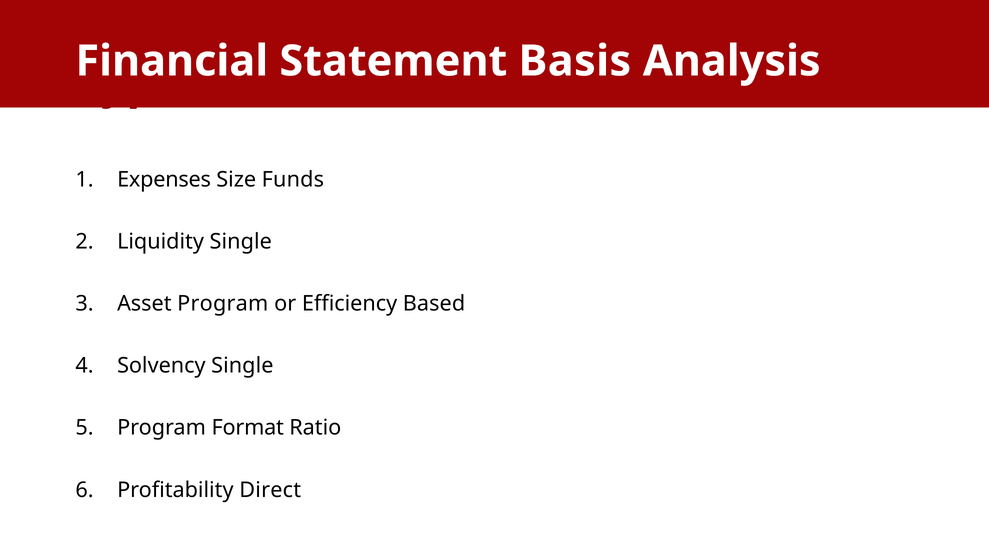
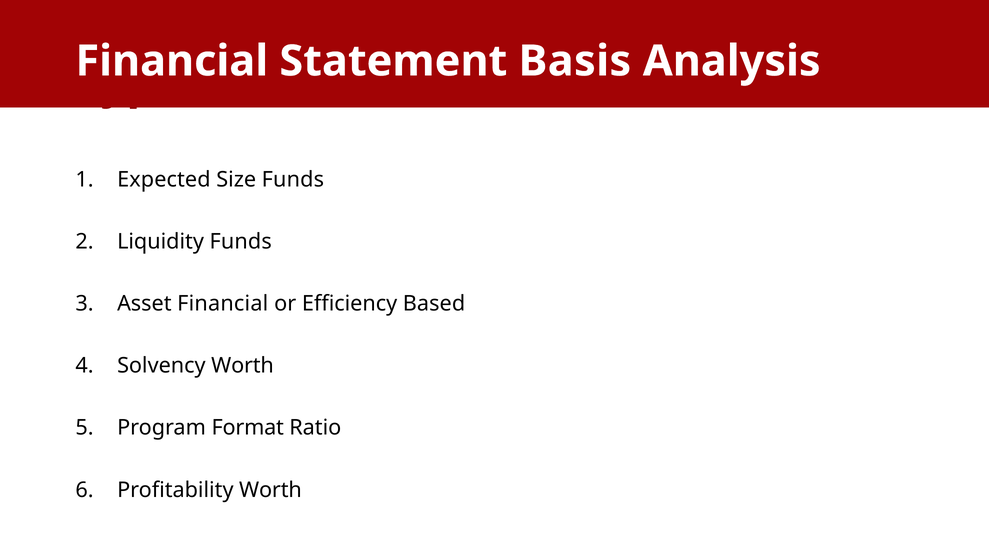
Expenses: Expenses -> Expected
Liquidity Single: Single -> Funds
Asset Program: Program -> Financial
Solvency Single: Single -> Worth
Profitability Direct: Direct -> Worth
